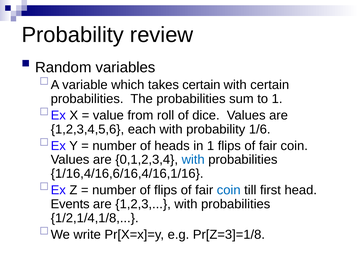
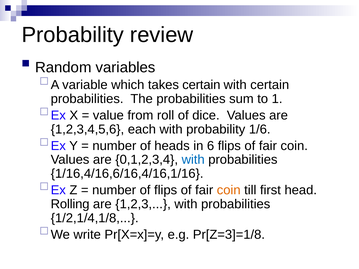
in 1: 1 -> 6
coin at (229, 190) colour: blue -> orange
Events: Events -> Rolling
